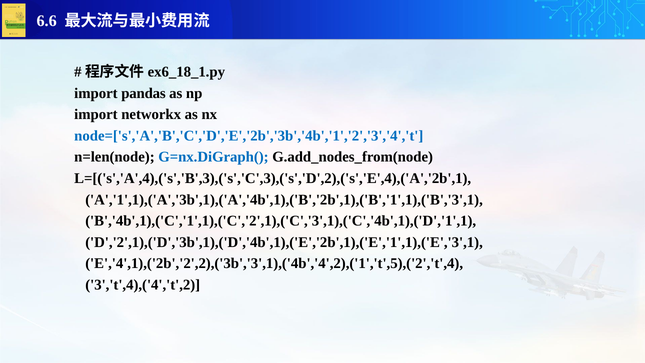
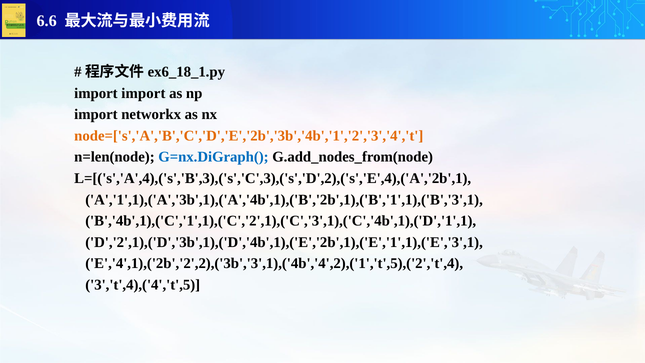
import pandas: pandas -> import
node=['s','A','B','C','D','E','2b','3b','4b','1','2','3','4','t colour: blue -> orange
3','t',4),('4','t',2: 3','t',4),('4','t',2 -> 3','t',4),('4','t',5
